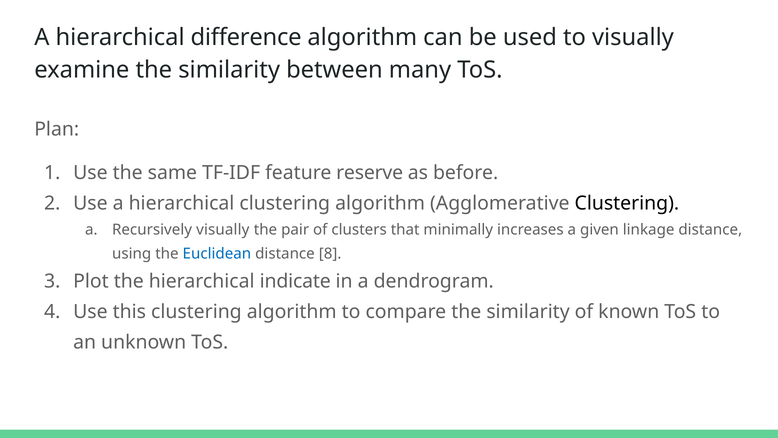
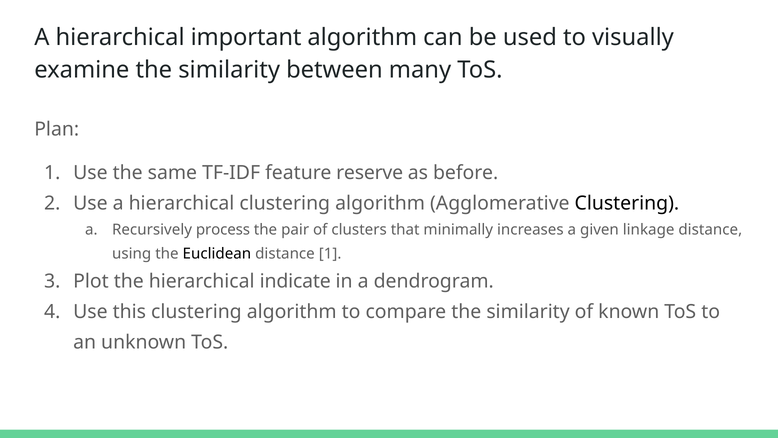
difference: difference -> important
Recursively visually: visually -> process
Euclidean colour: blue -> black
distance 8: 8 -> 1
